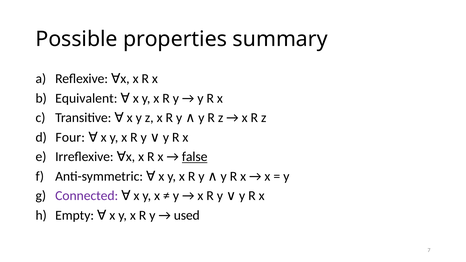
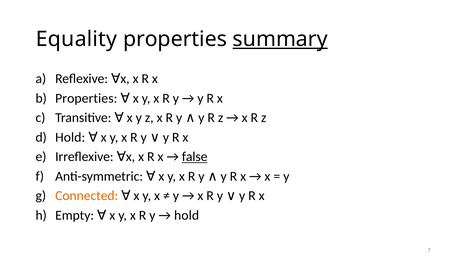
Possible: Possible -> Equality
summary underline: none -> present
Equivalent at (86, 98): Equivalent -> Properties
Four at (70, 137): Four -> Hold
Connected colour: purple -> orange
used at (187, 215): used -> hold
